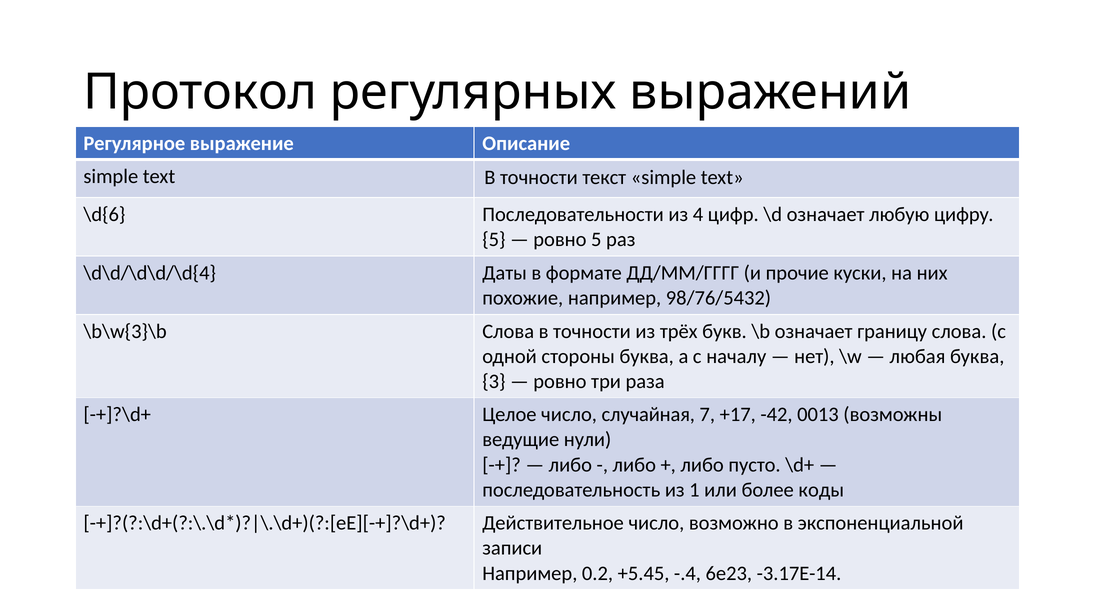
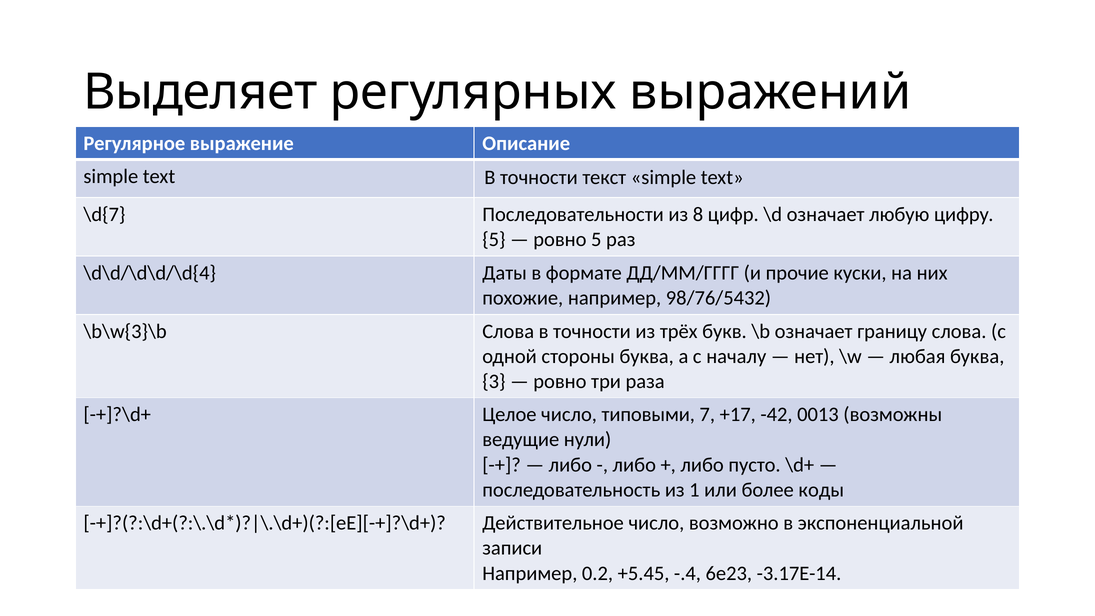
Протокол: Протокол -> Выделяет
\d{6: \d{6 -> \d{7
4: 4 -> 8
случайная: случайная -> типовыми
